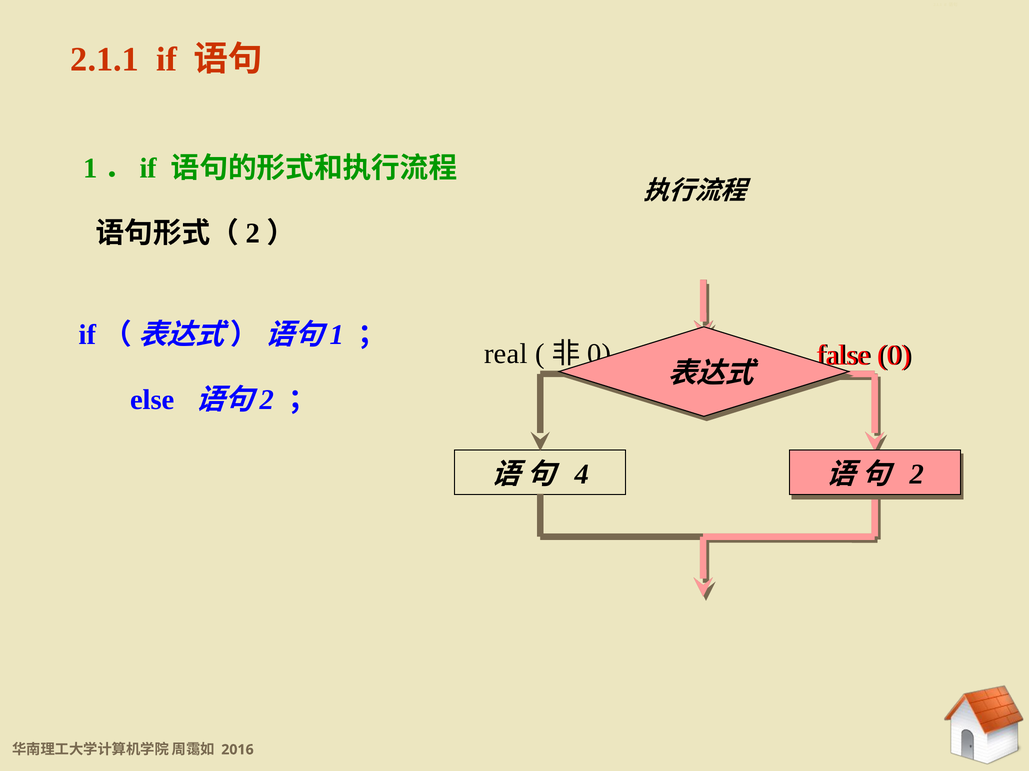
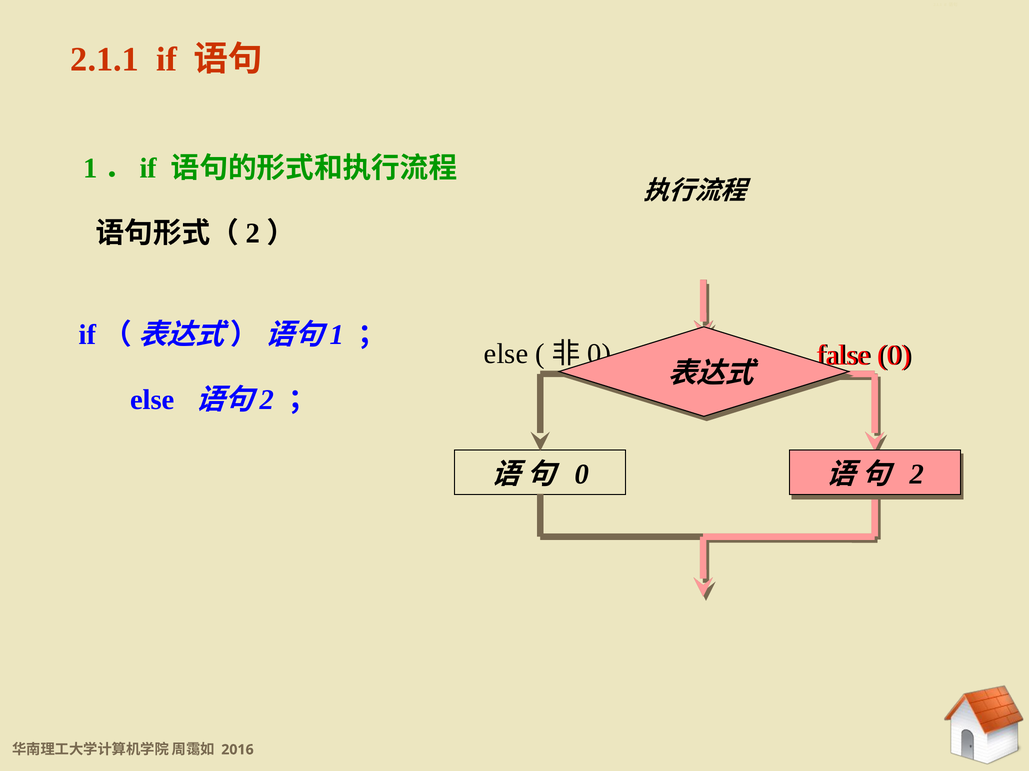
real at (506, 354): real -> else
4 at (582, 475): 4 -> 0
